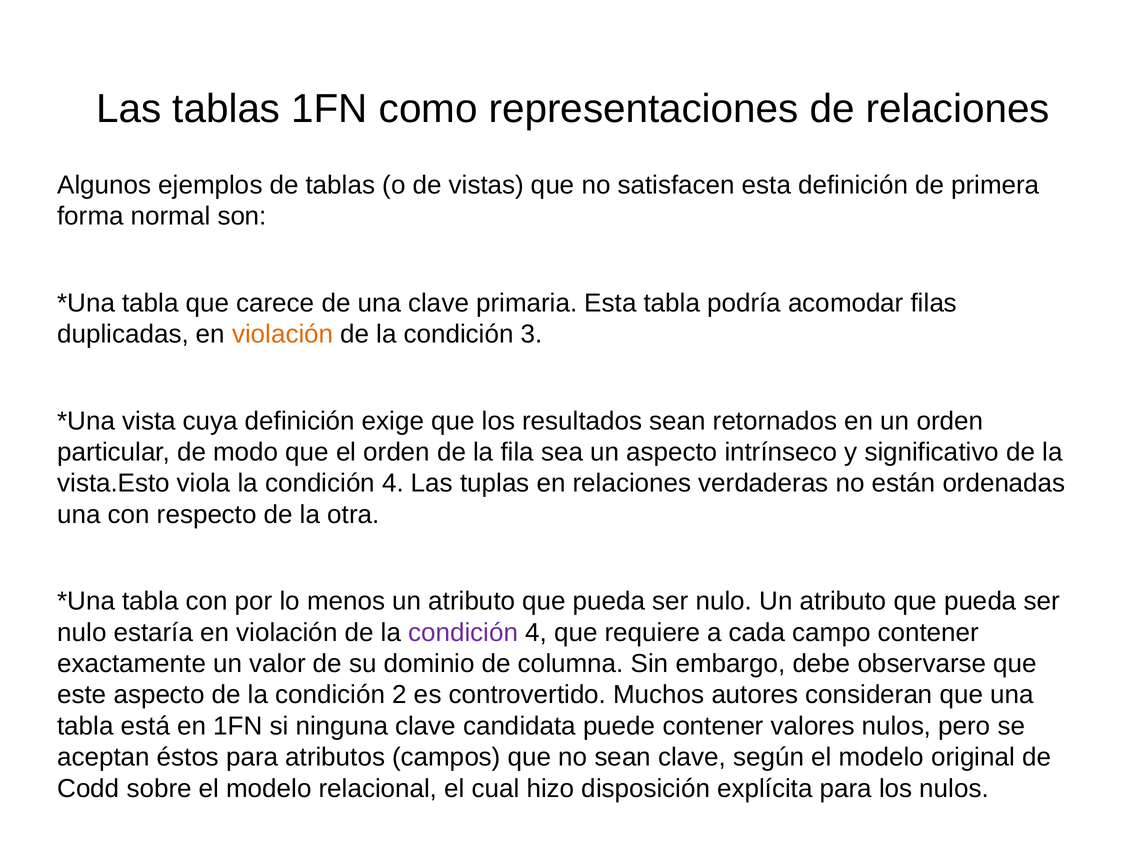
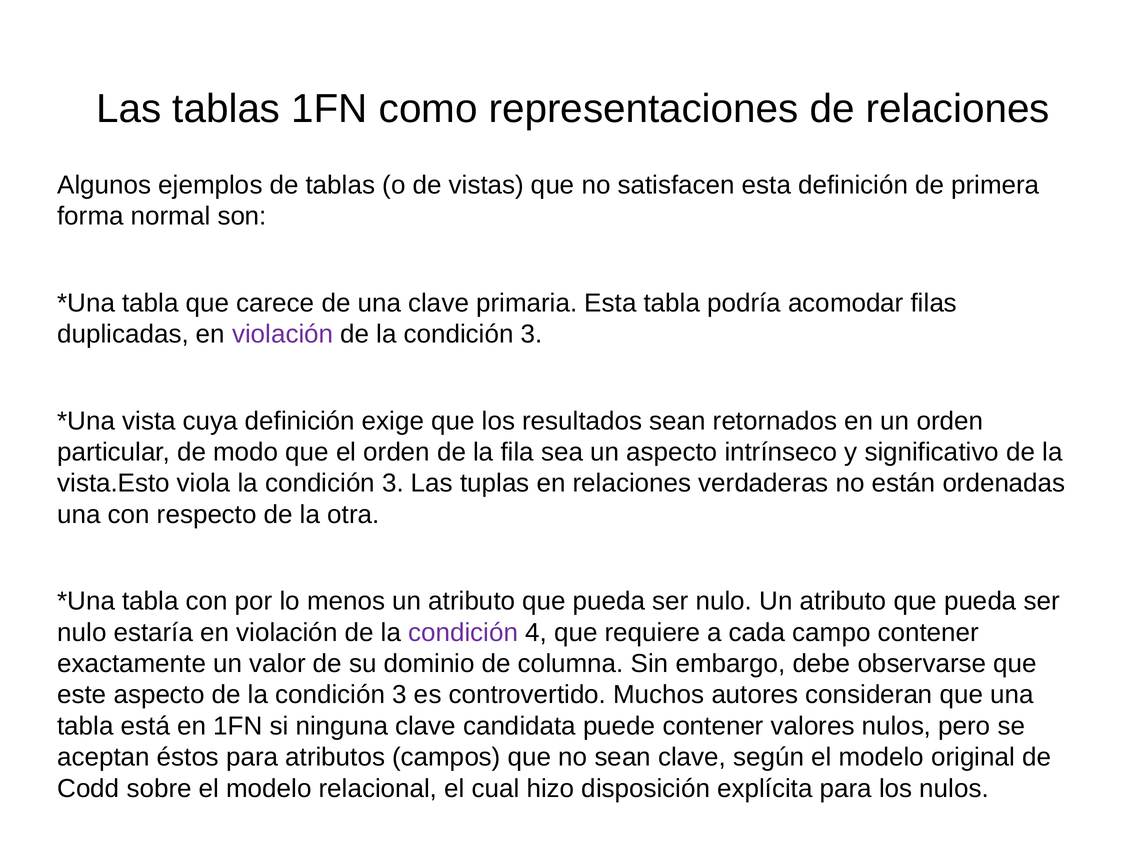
violación at (283, 334) colour: orange -> purple
viola la condición 4: 4 -> 3
2 at (400, 695): 2 -> 3
